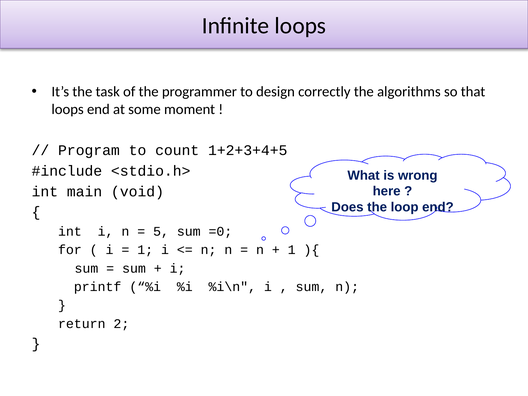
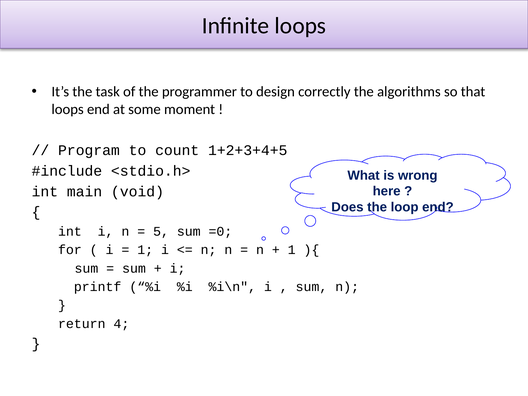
2: 2 -> 4
